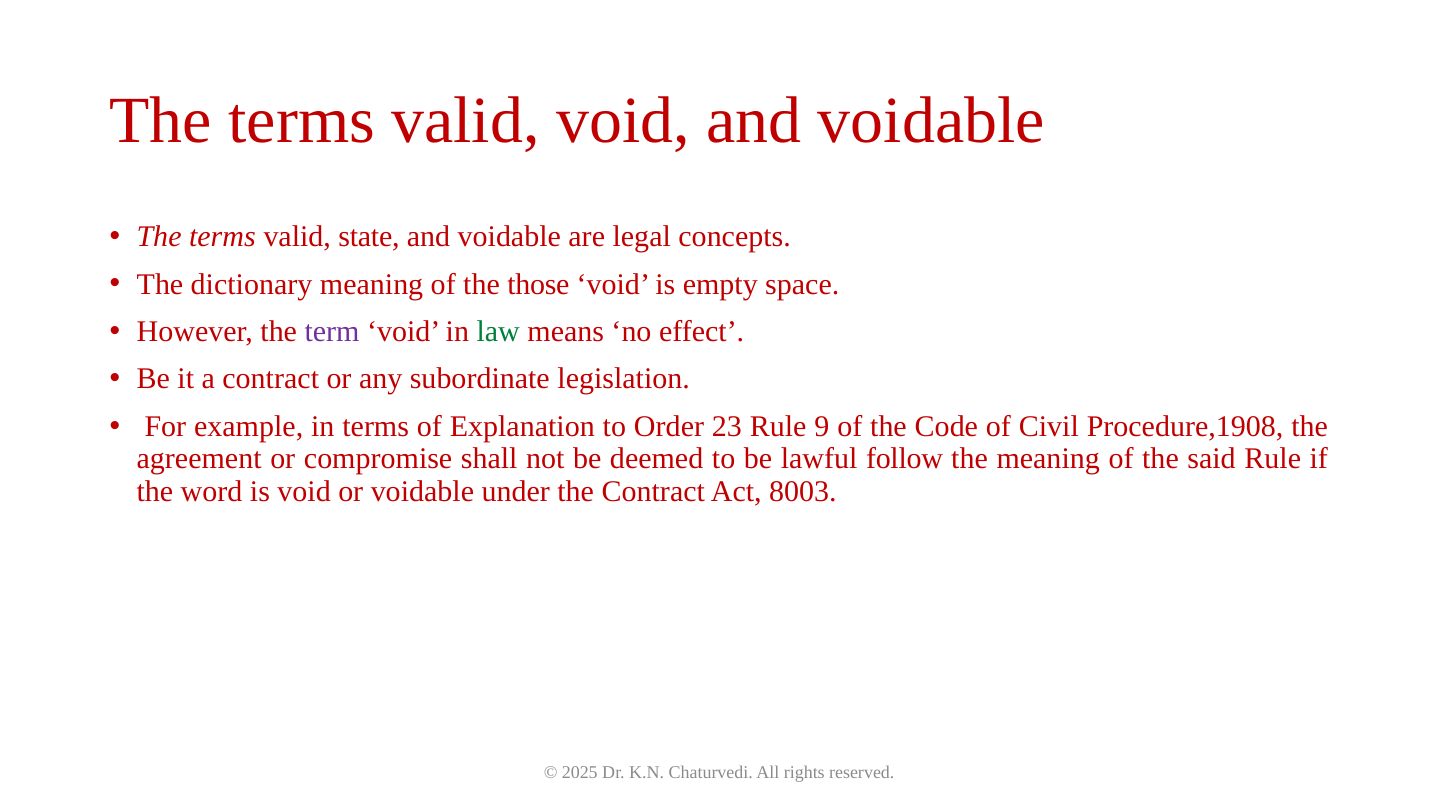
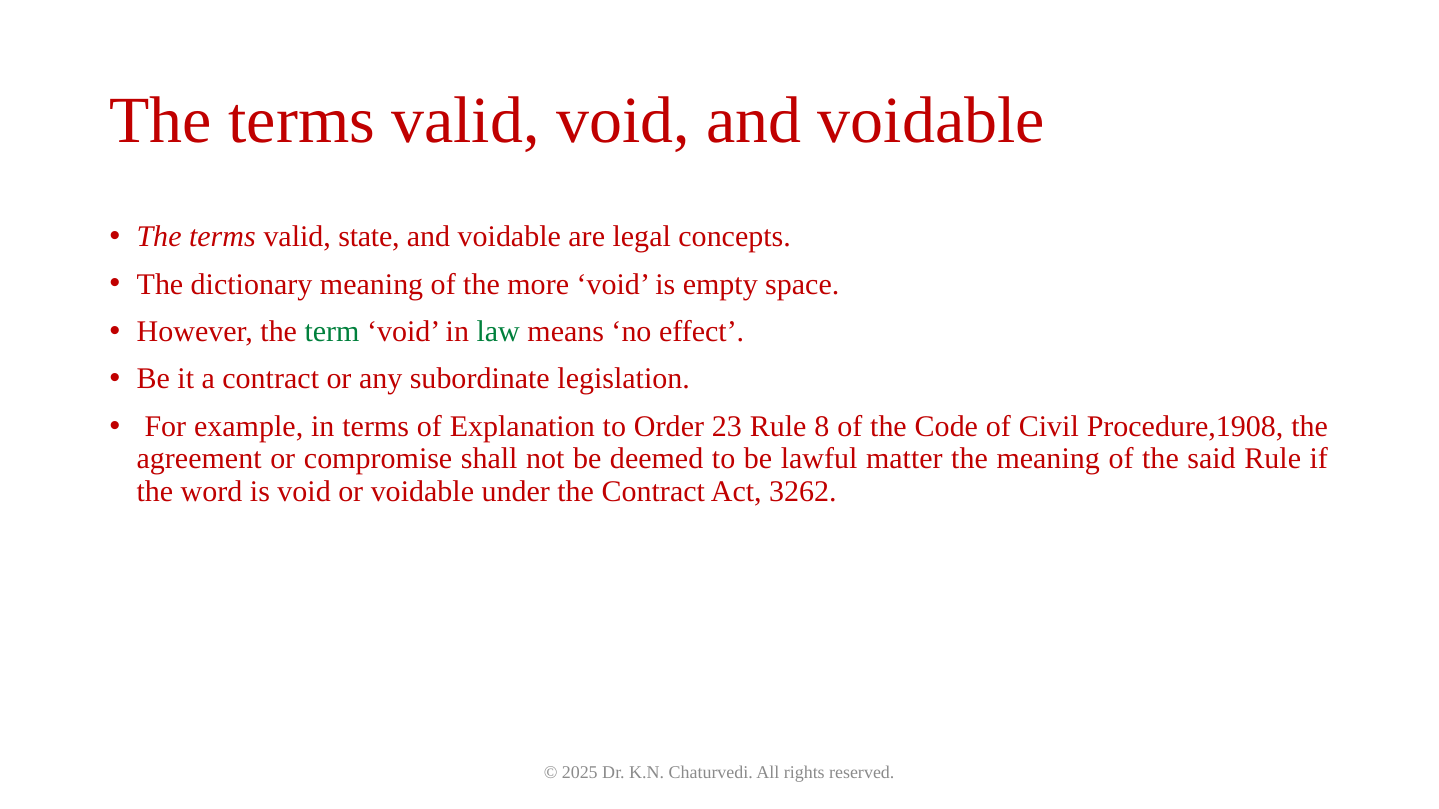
those: those -> more
term colour: purple -> green
9: 9 -> 8
follow: follow -> matter
8003: 8003 -> 3262
